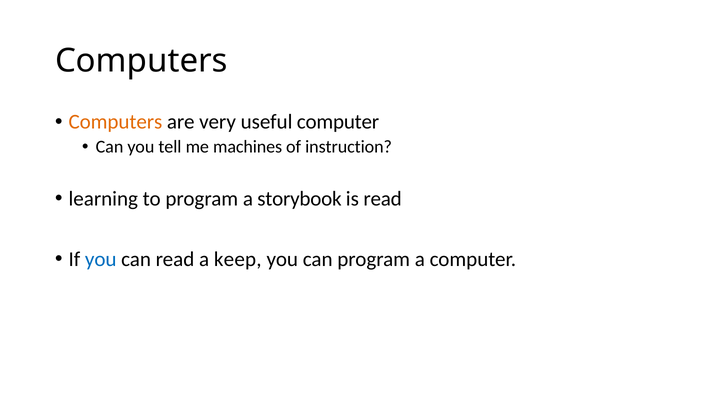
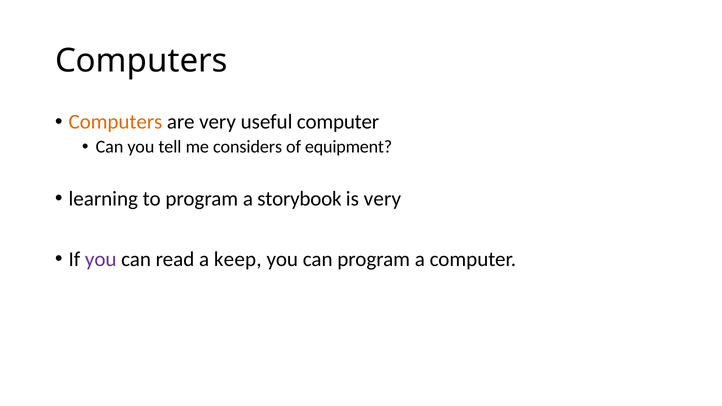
machines: machines -> considers
instruction: instruction -> equipment
is read: read -> very
you at (101, 259) colour: blue -> purple
